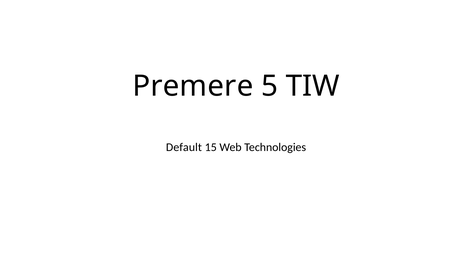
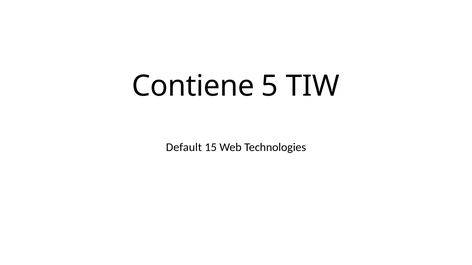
Premere: Premere -> Contiene
